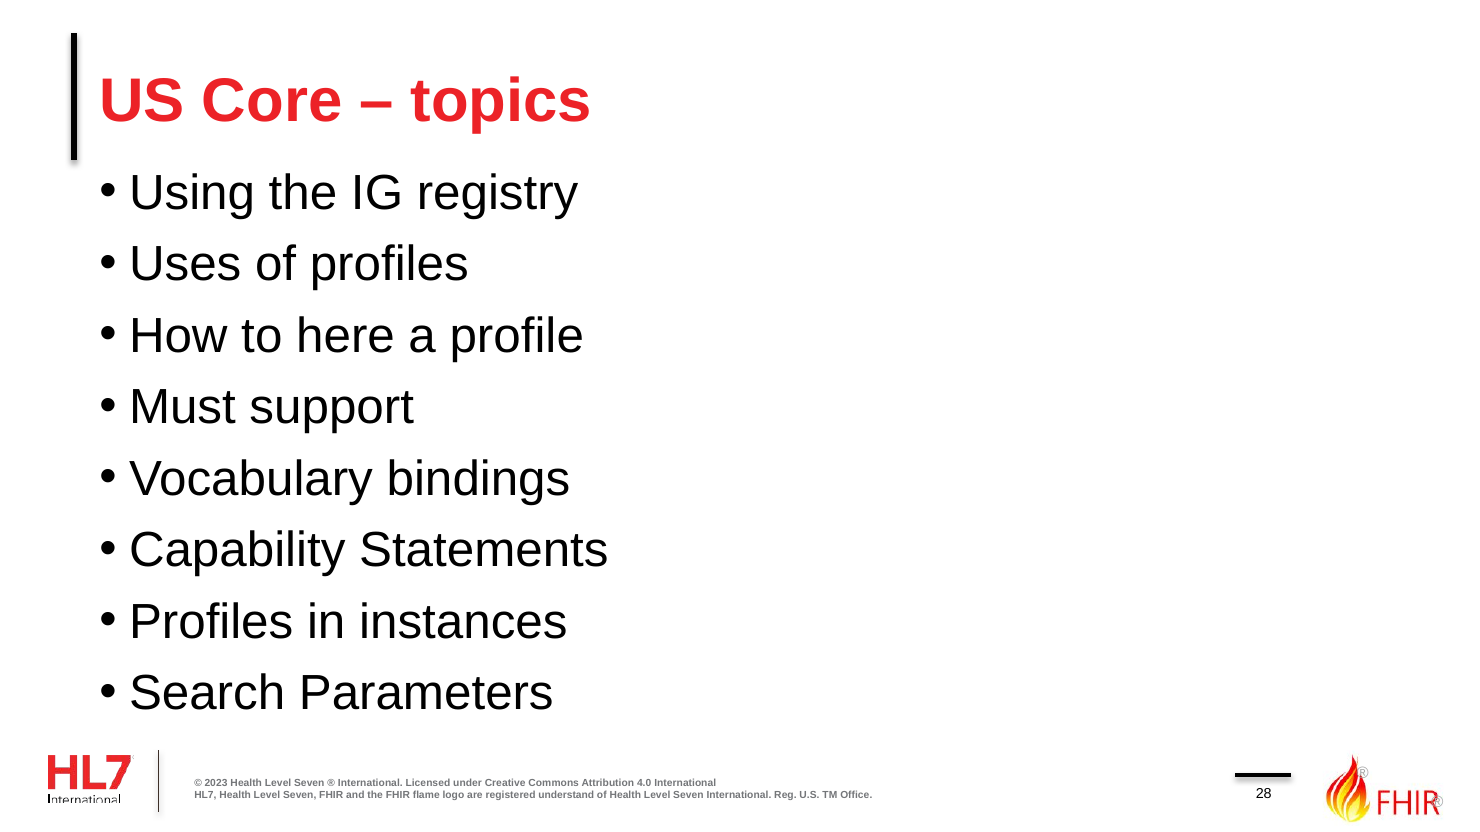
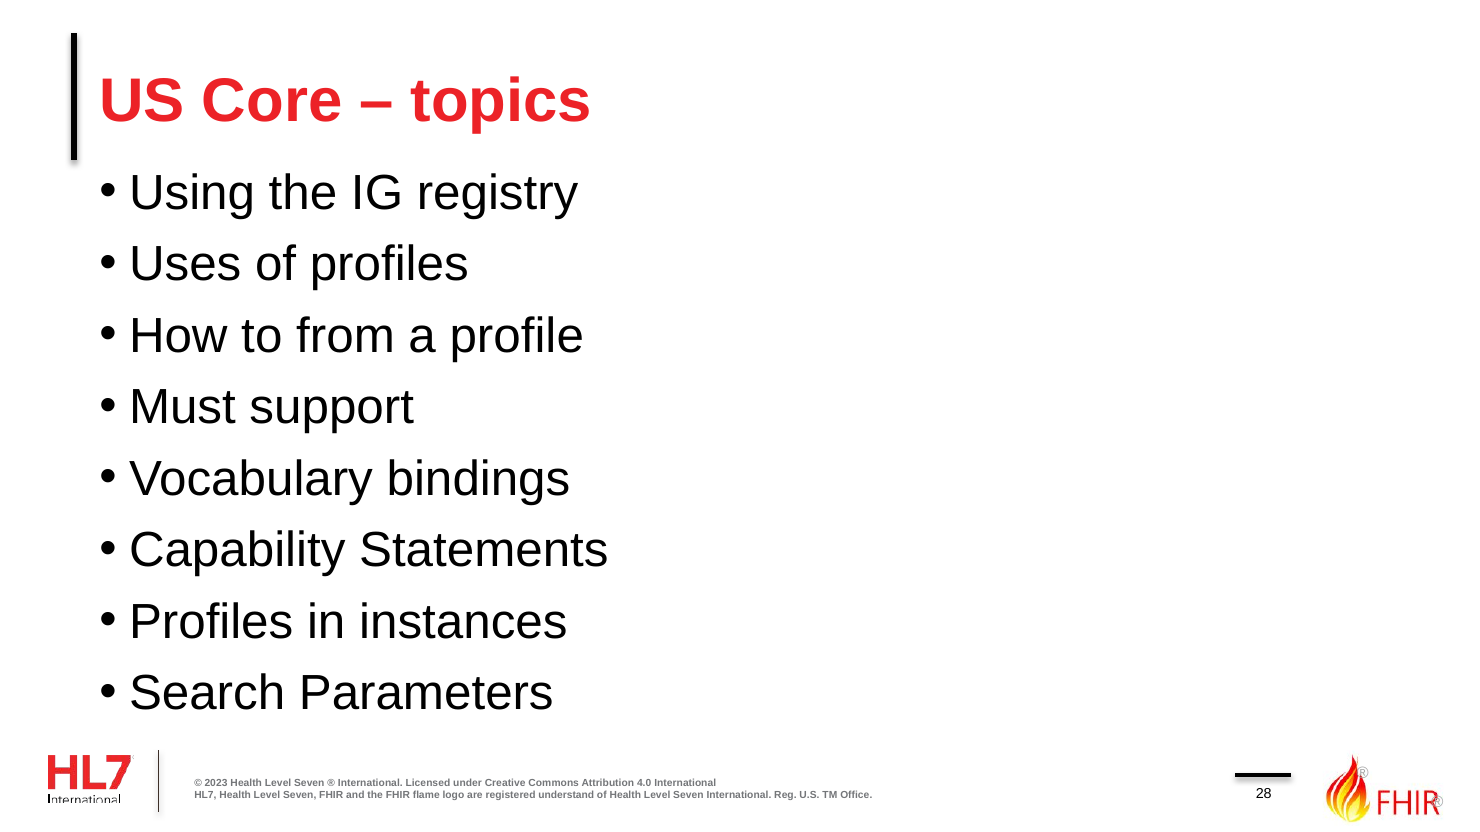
here: here -> from
